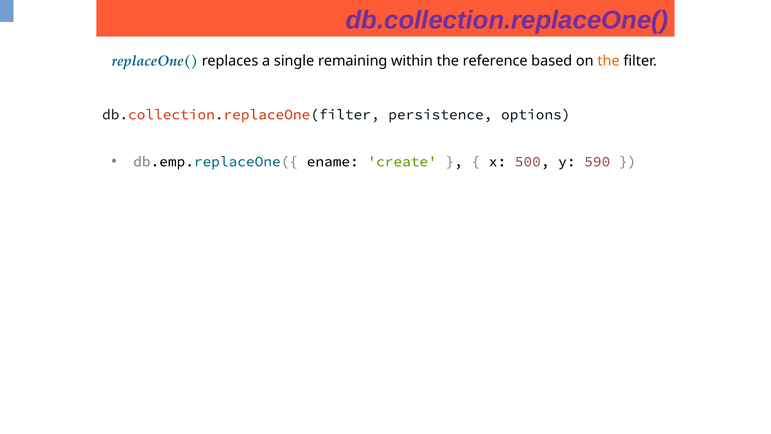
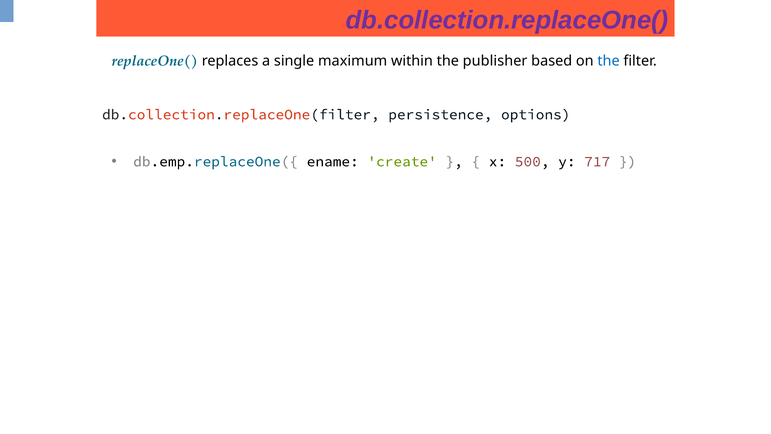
remaining: remaining -> maximum
reference: reference -> publisher
the at (609, 61) colour: orange -> blue
590: 590 -> 717
